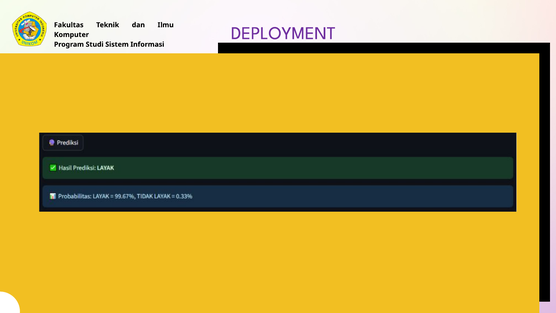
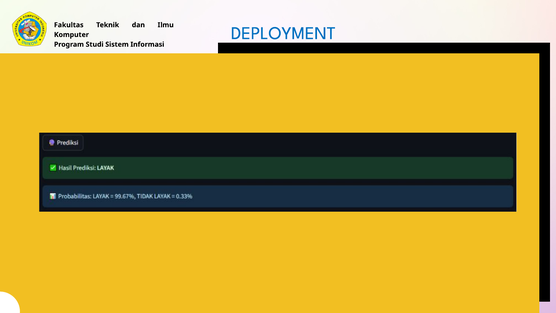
DEPLOYMENT colour: purple -> blue
